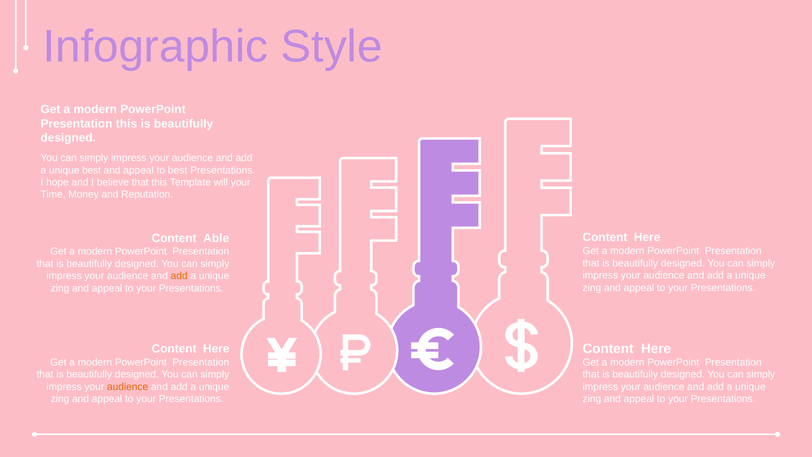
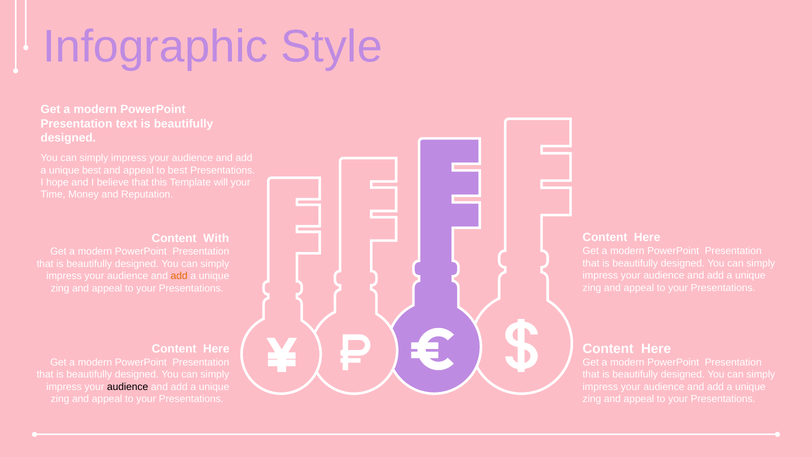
Presentation this: this -> text
Able: Able -> With
audience at (128, 387) colour: orange -> black
